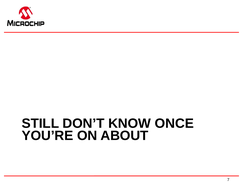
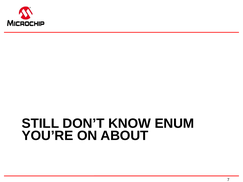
ONCE: ONCE -> ENUM
